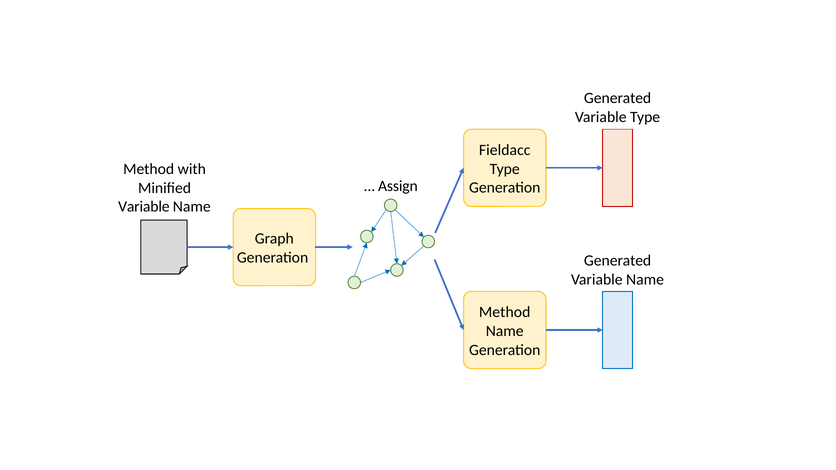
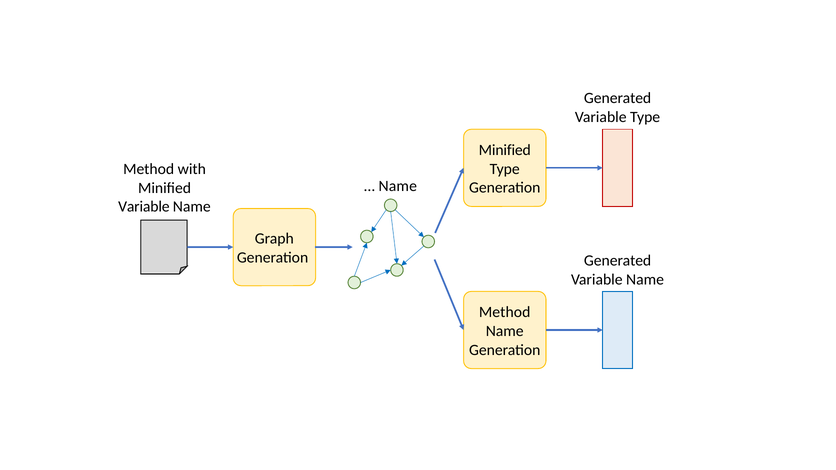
Fieldacc at (505, 150): Fieldacc -> Minified
Assign at (398, 186): Assign -> Name
